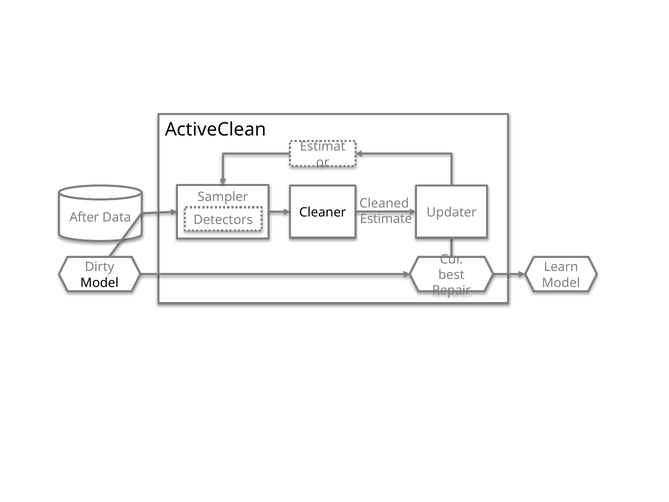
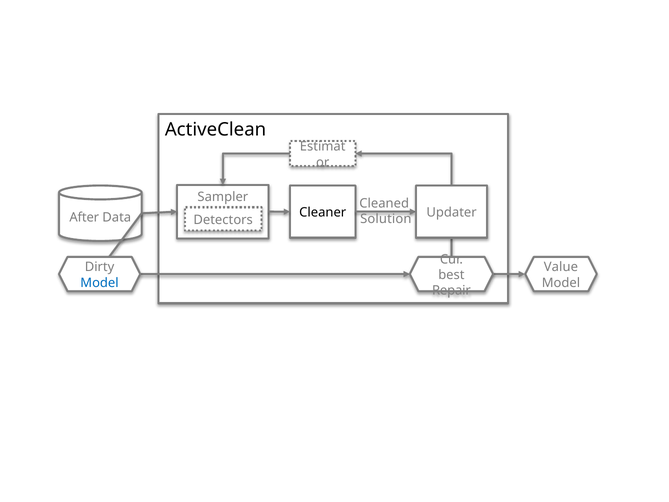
Estimate: Estimate -> Solution
Learn: Learn -> Value
Model at (100, 283) colour: black -> blue
